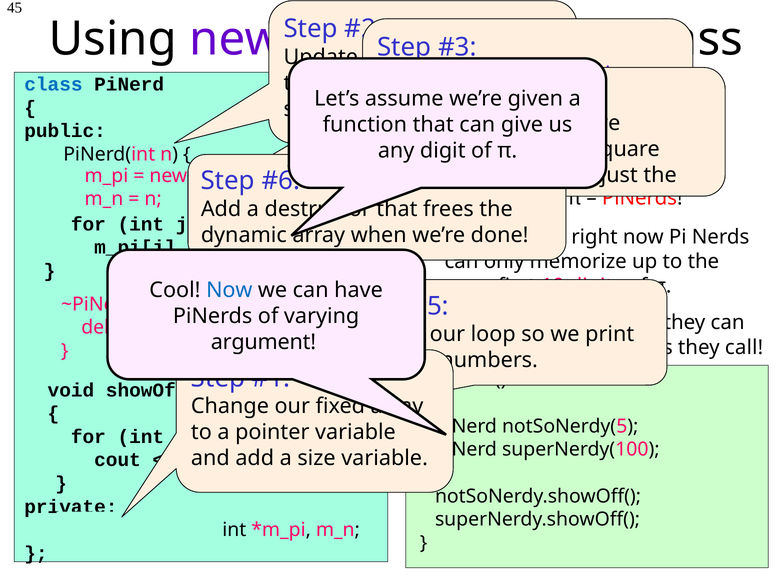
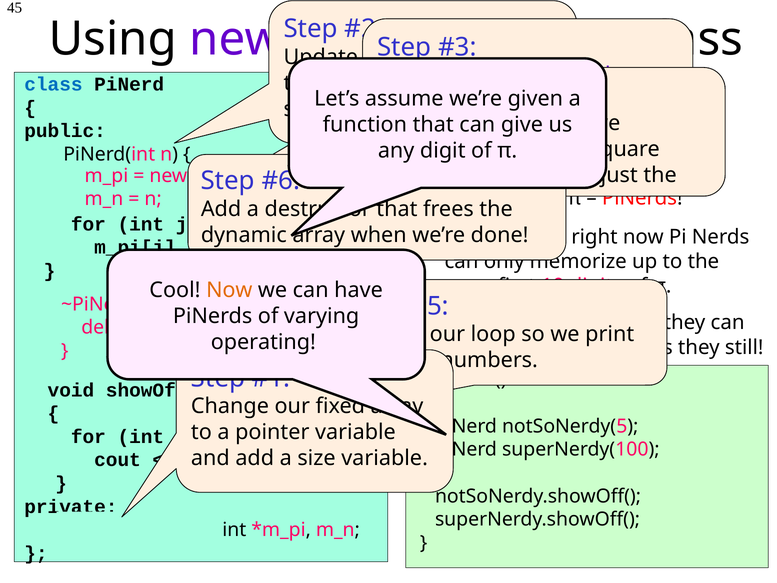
Now at (229, 290) colour: blue -> orange
argument: argument -> operating
call: call -> still
